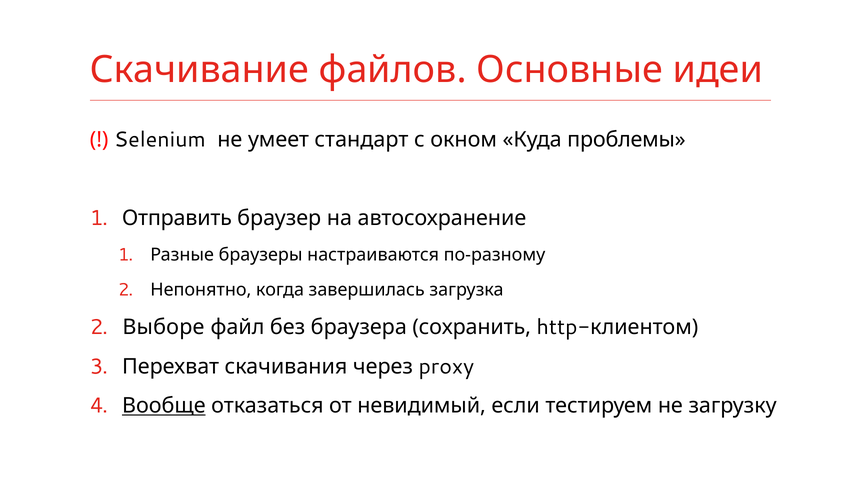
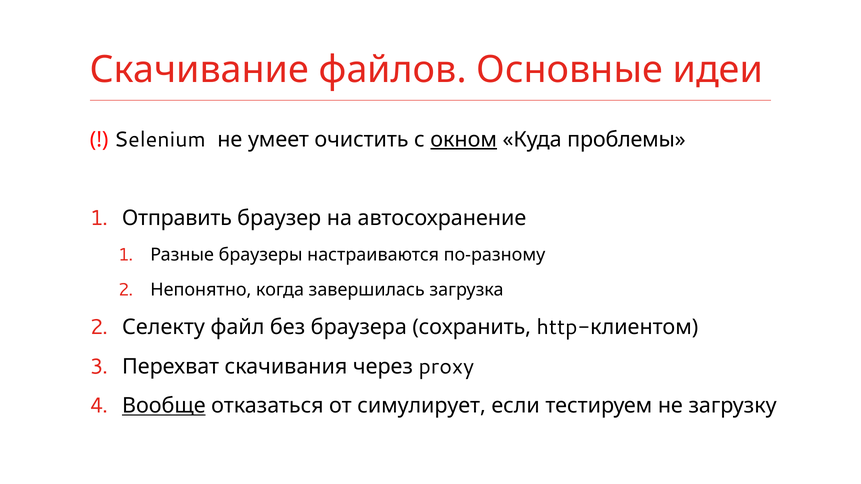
стандарт: стандарт -> очистить
окном underline: none -> present
Выборе: Выборе -> Селекту
невидимый: невидимый -> симулирует
